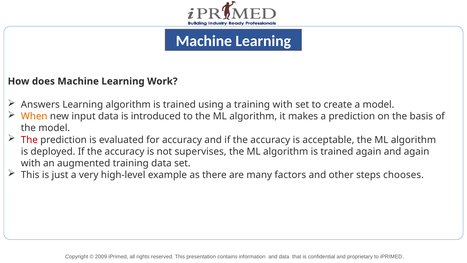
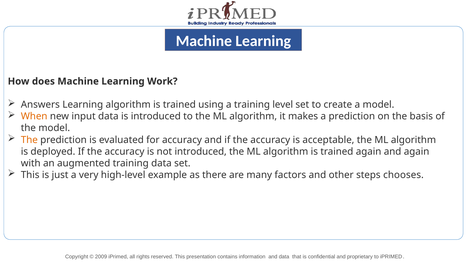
training with: with -> level
The at (29, 140) colour: red -> orange
not supervises: supervises -> introduced
